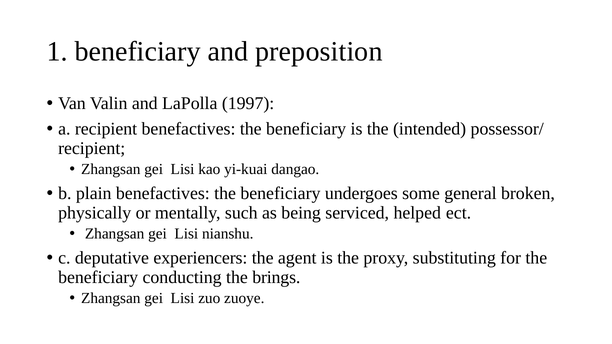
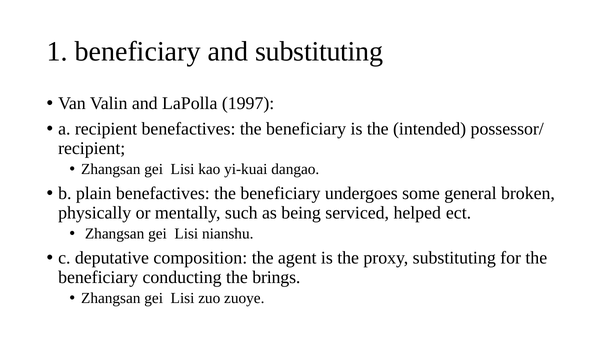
and preposition: preposition -> substituting
experiencers: experiencers -> composition
